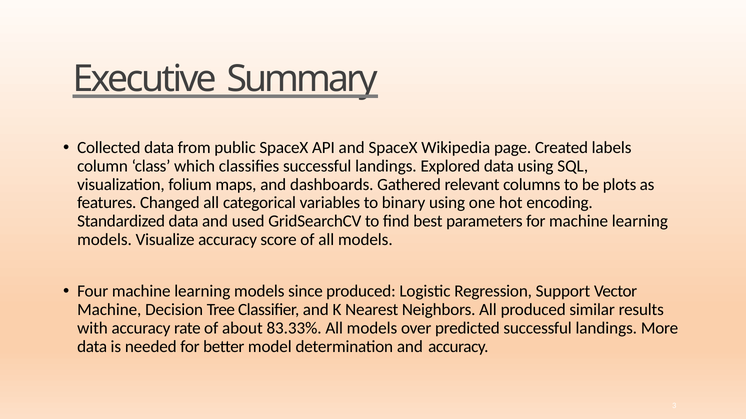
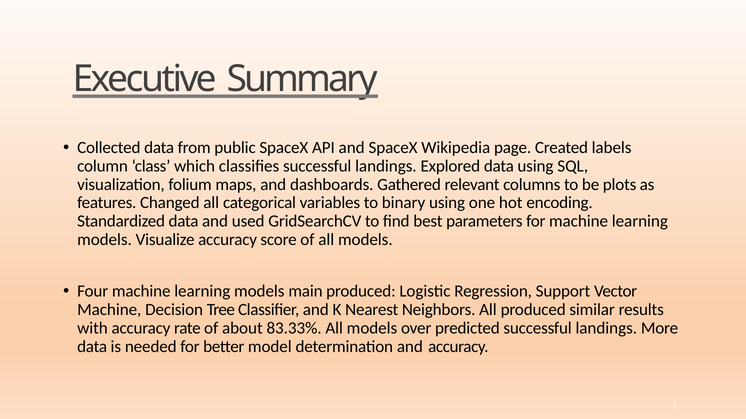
since: since -> main
